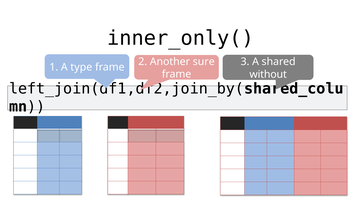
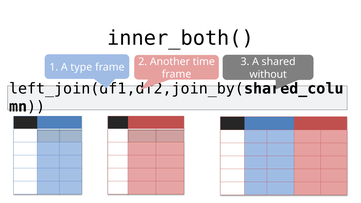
inner_only(: inner_only( -> inner_both(
sure: sure -> time
